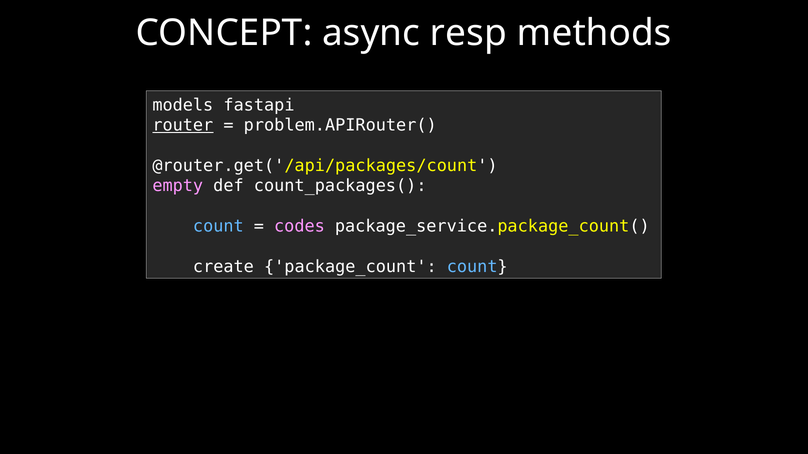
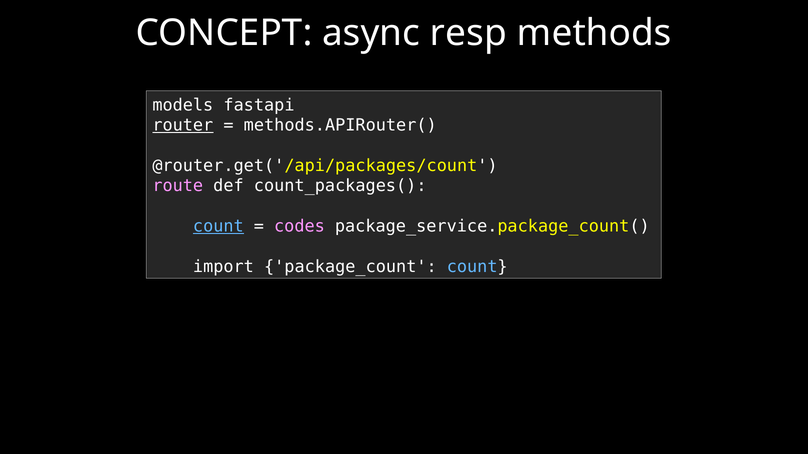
problem.APIRouter(: problem.APIRouter( -> methods.APIRouter(
empty: empty -> route
count at (218, 226) underline: none -> present
create: create -> import
